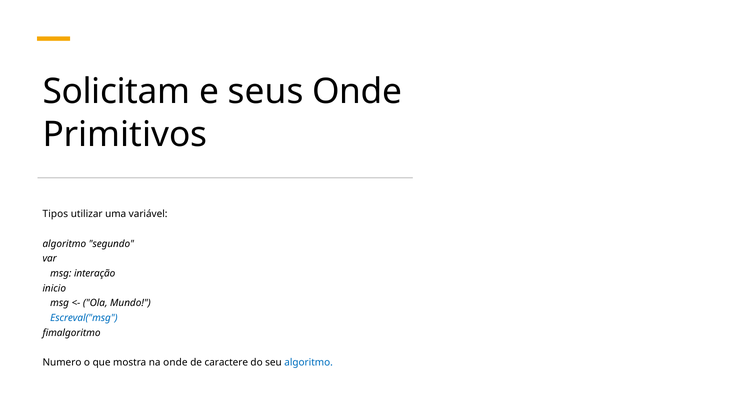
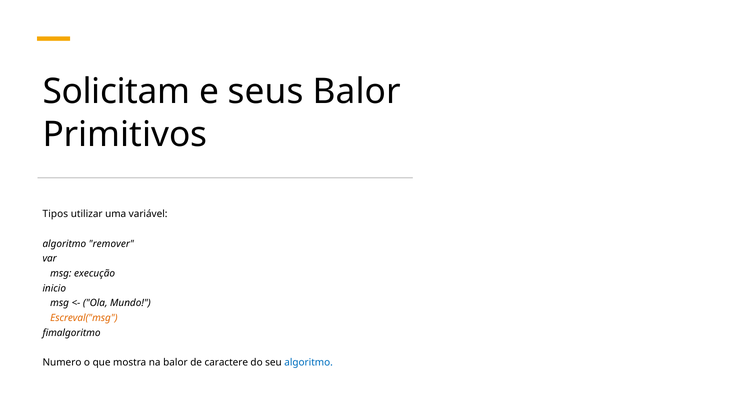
seus Onde: Onde -> Balor
segundo: segundo -> remover
interação: interação -> execução
Escreval("msg colour: blue -> orange
na onde: onde -> balor
